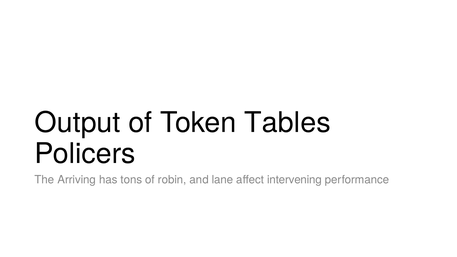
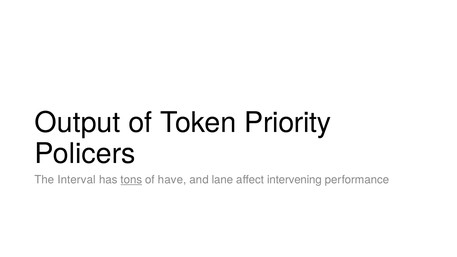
Tables: Tables -> Priority
Arriving: Arriving -> Interval
tons underline: none -> present
robin: robin -> have
